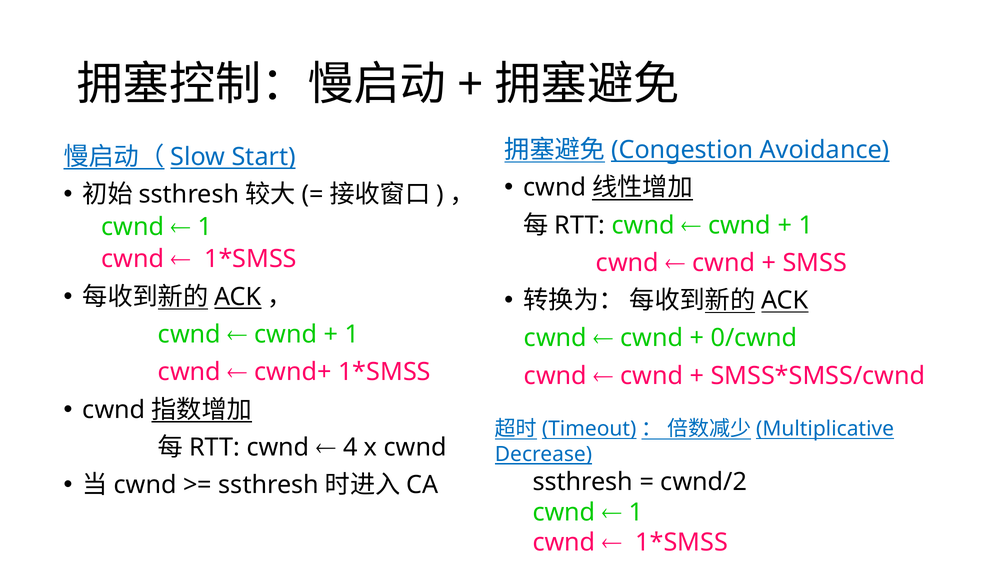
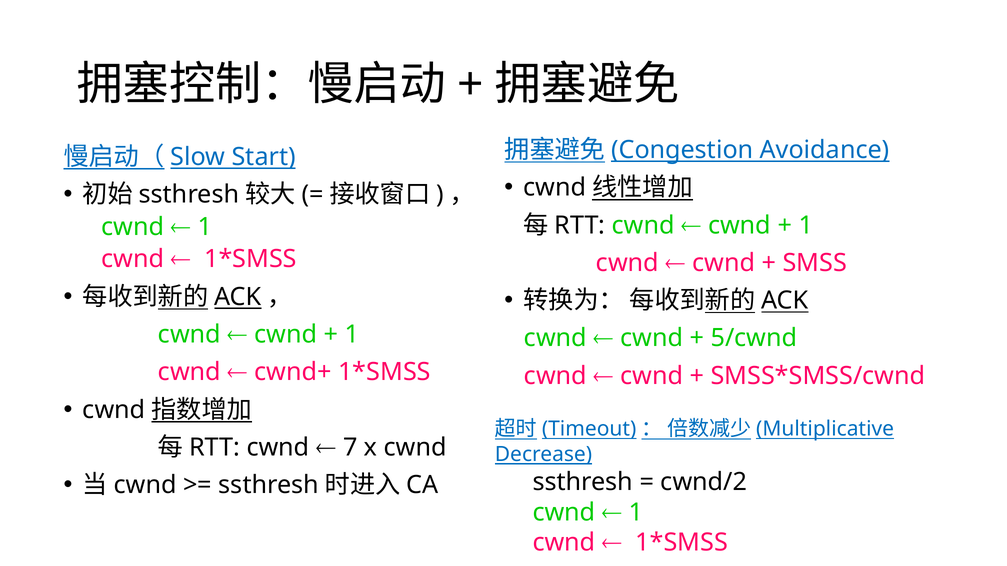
0/cwnd: 0/cwnd -> 5/cwnd
4: 4 -> 7
